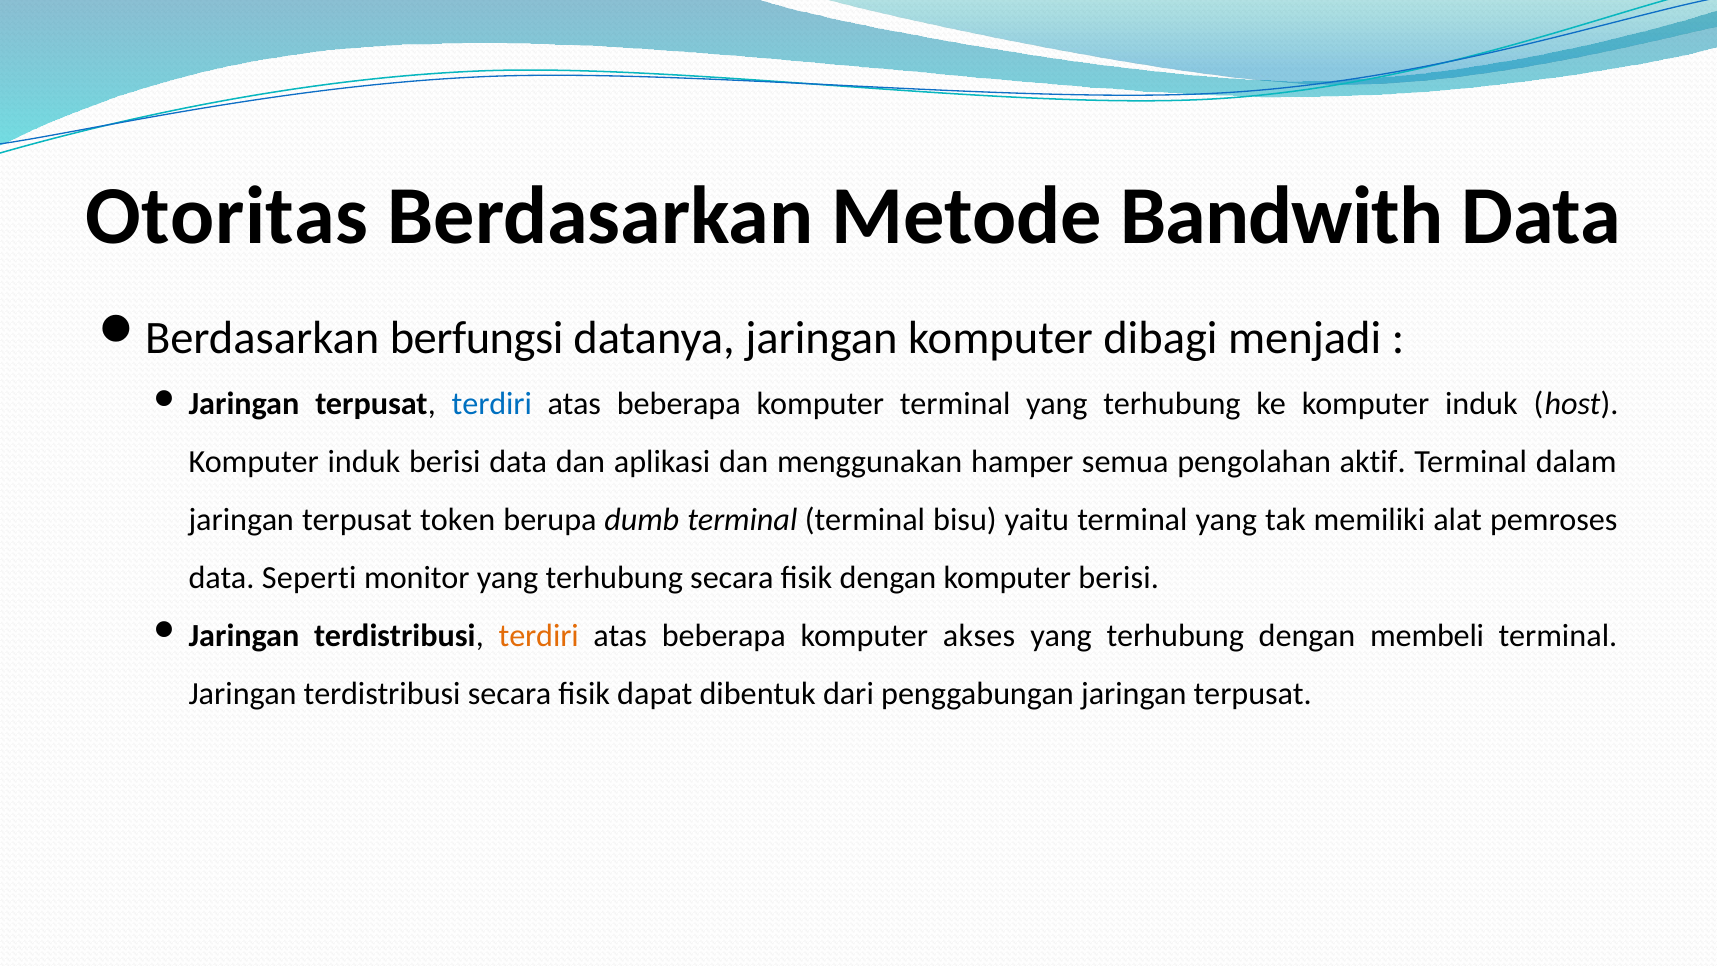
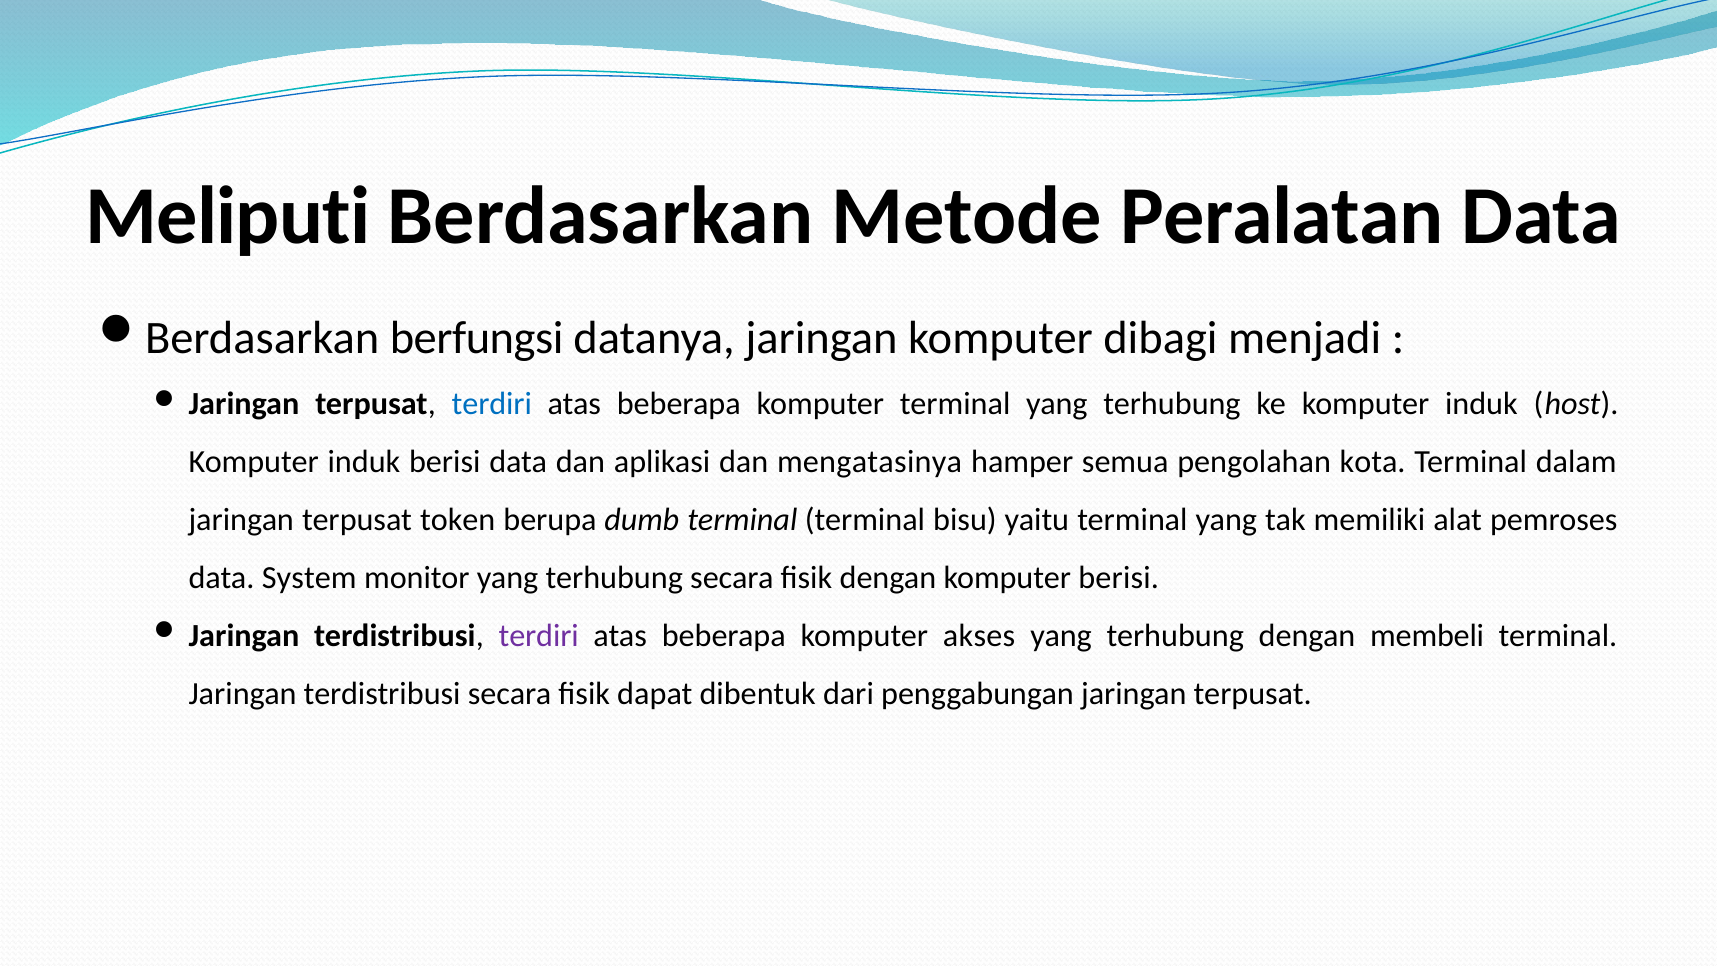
Otoritas: Otoritas -> Meliputi
Bandwith: Bandwith -> Peralatan
menggunakan: menggunakan -> mengatasinya
aktif: aktif -> kota
Seperti: Seperti -> System
terdiri at (539, 635) colour: orange -> purple
